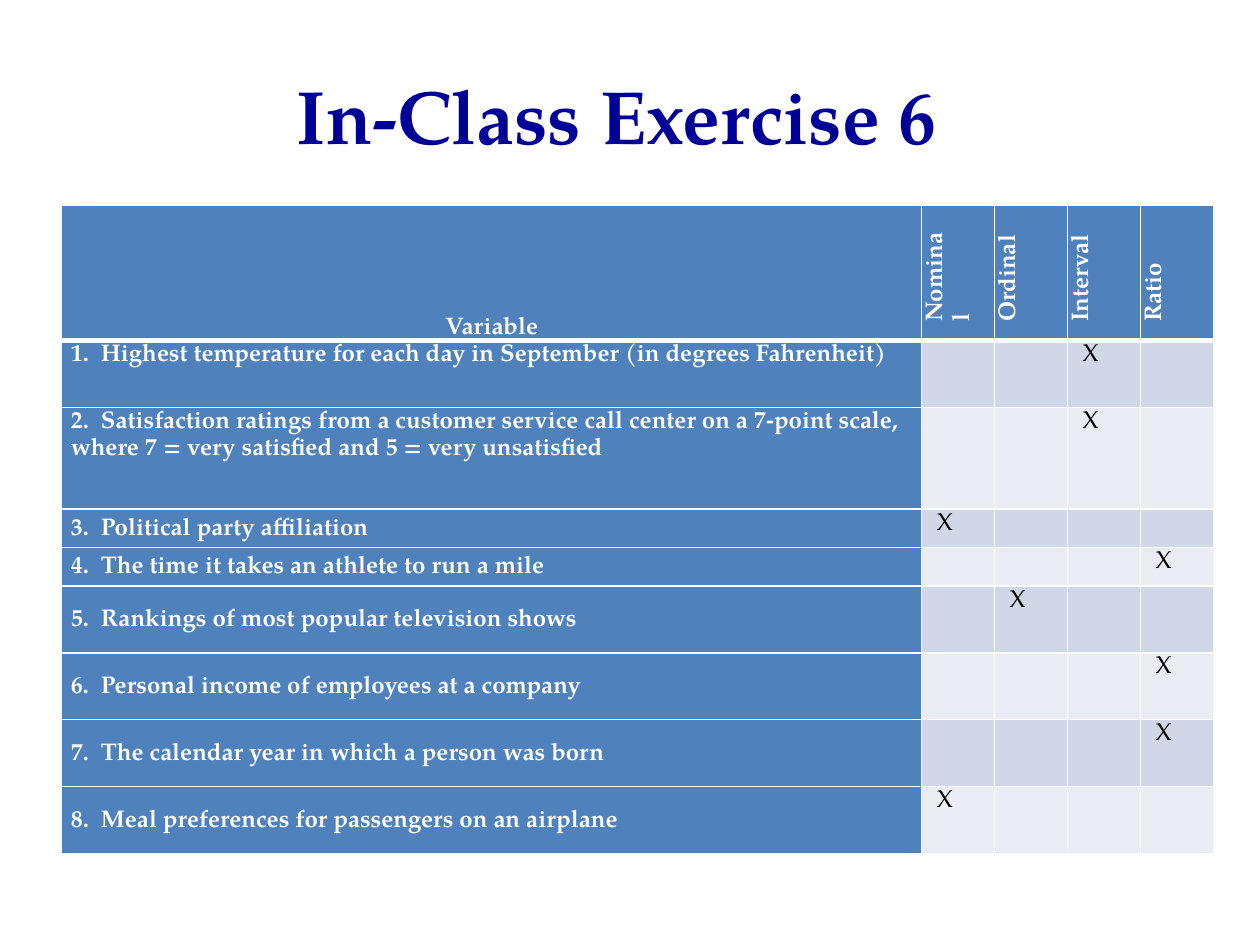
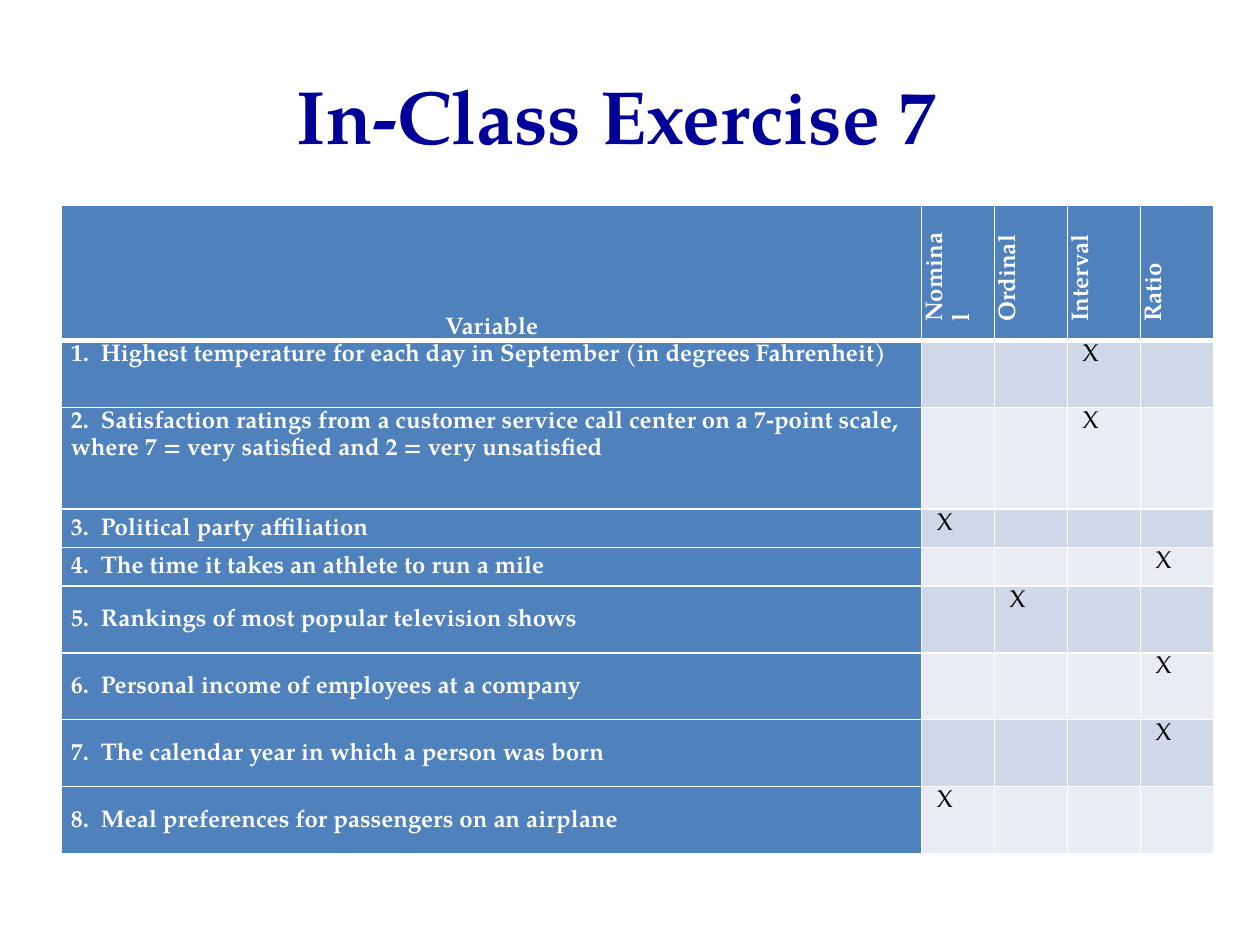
Exercise 6: 6 -> 7
and 5: 5 -> 2
